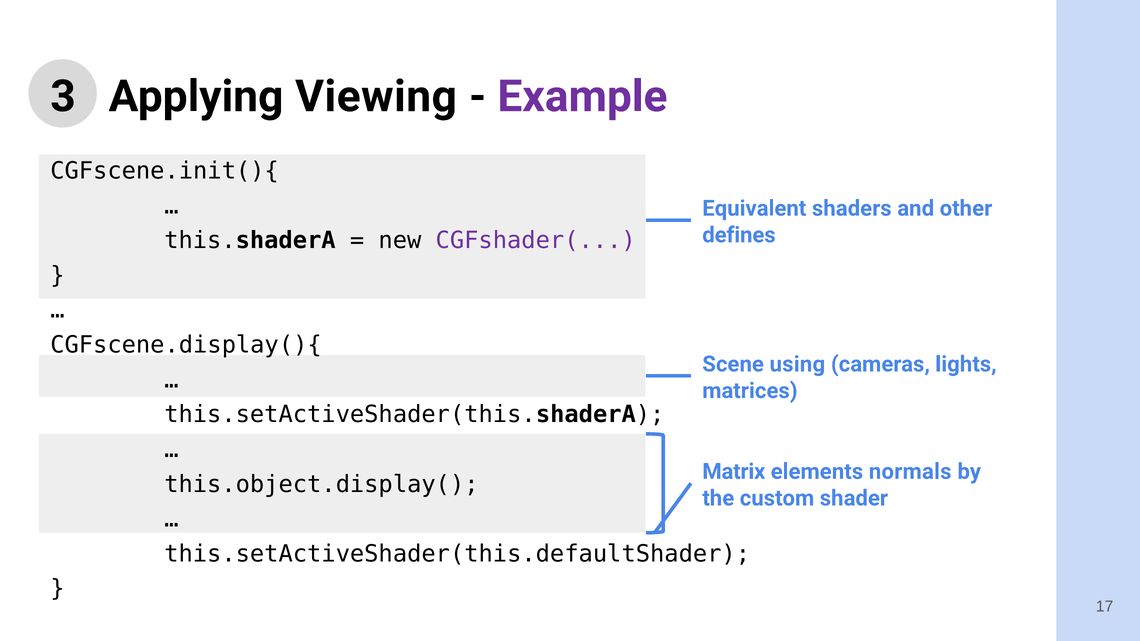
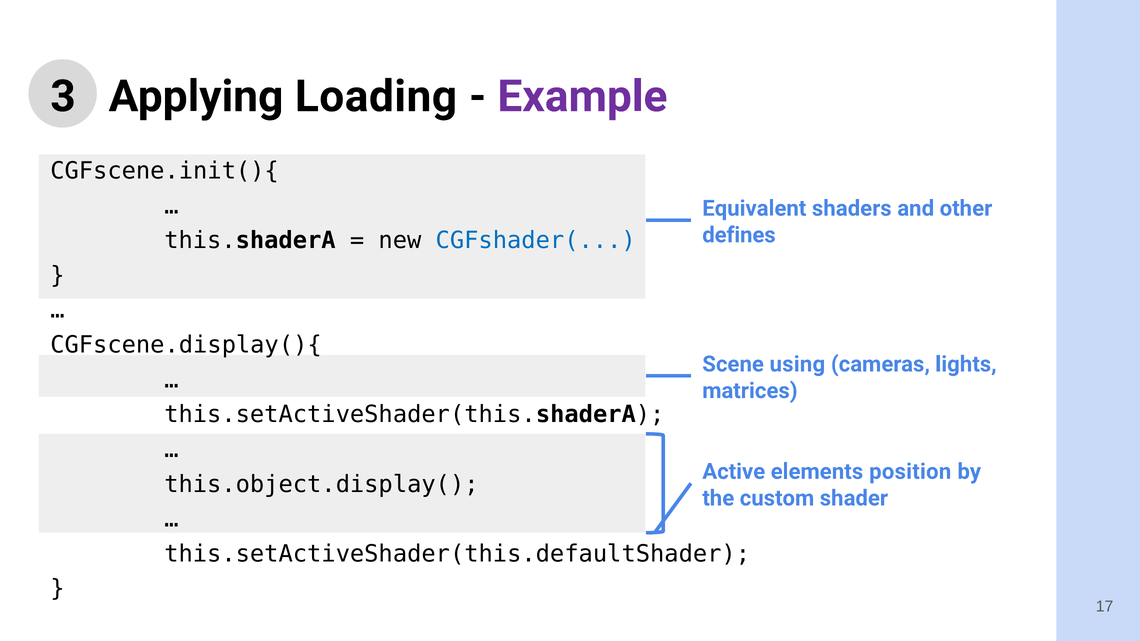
Viewing: Viewing -> Loading
CGFshader( colour: purple -> blue
Matrix: Matrix -> Active
normals: normals -> position
